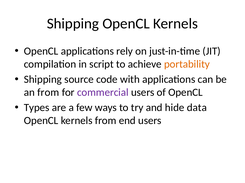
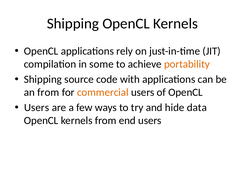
script: script -> some
commercial colour: purple -> orange
Types at (37, 108): Types -> Users
